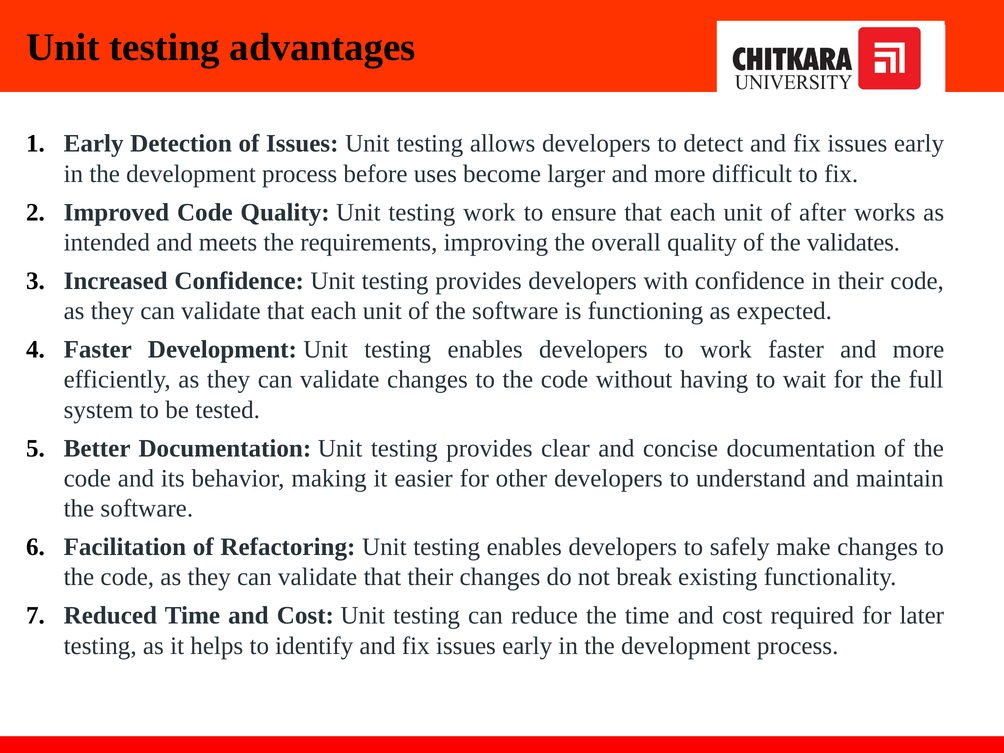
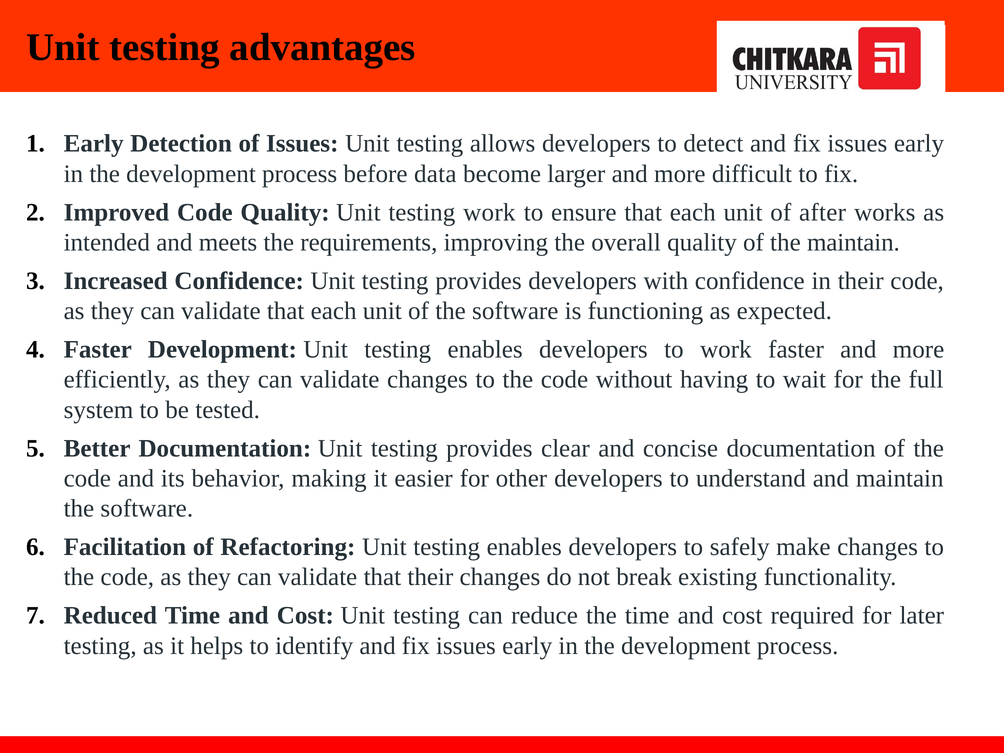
uses: uses -> data
the validates: validates -> maintain
